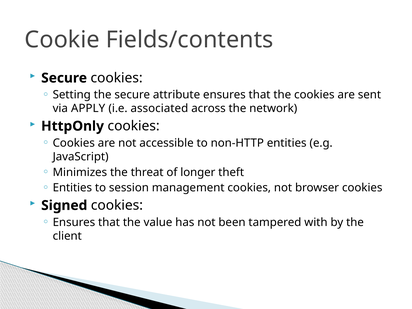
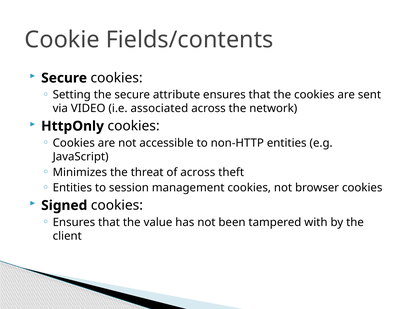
APPLY: APPLY -> VIDEO
of longer: longer -> across
